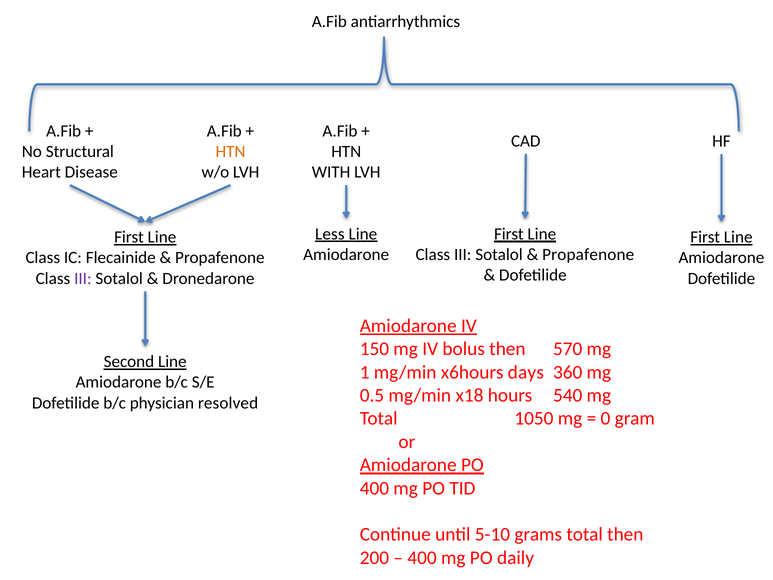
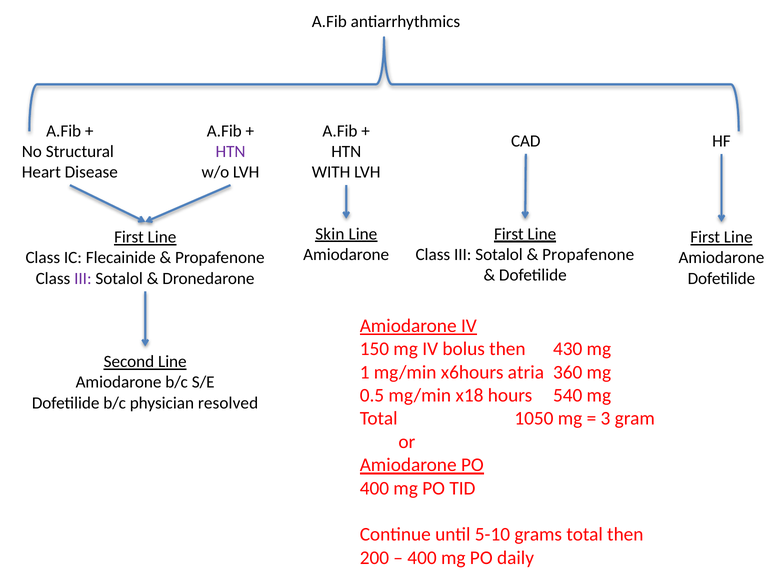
HTN at (231, 152) colour: orange -> purple
Less: Less -> Skin
570: 570 -> 430
days: days -> atria
0: 0 -> 3
